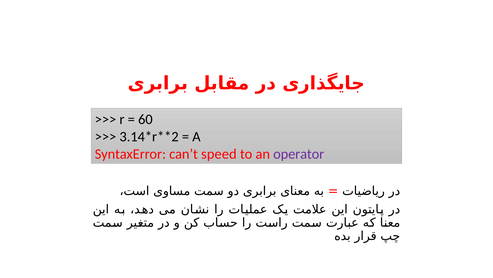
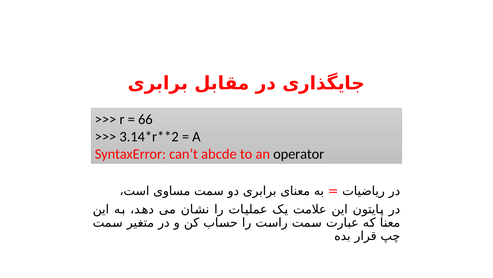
60: 60 -> 66
speed: speed -> abcde
operator colour: purple -> black
